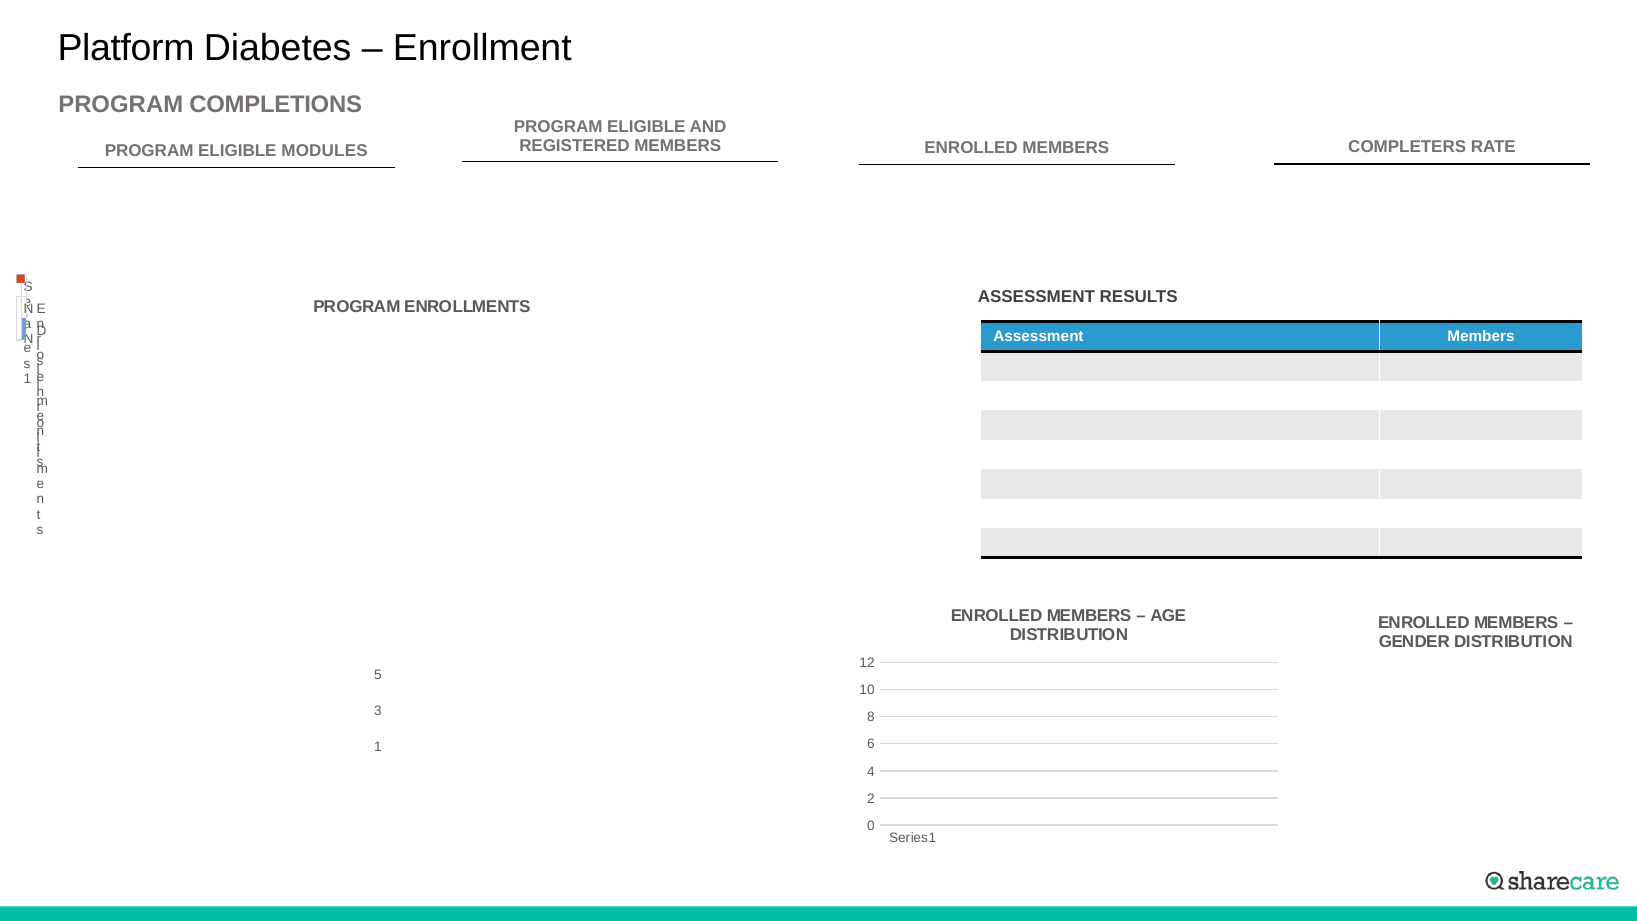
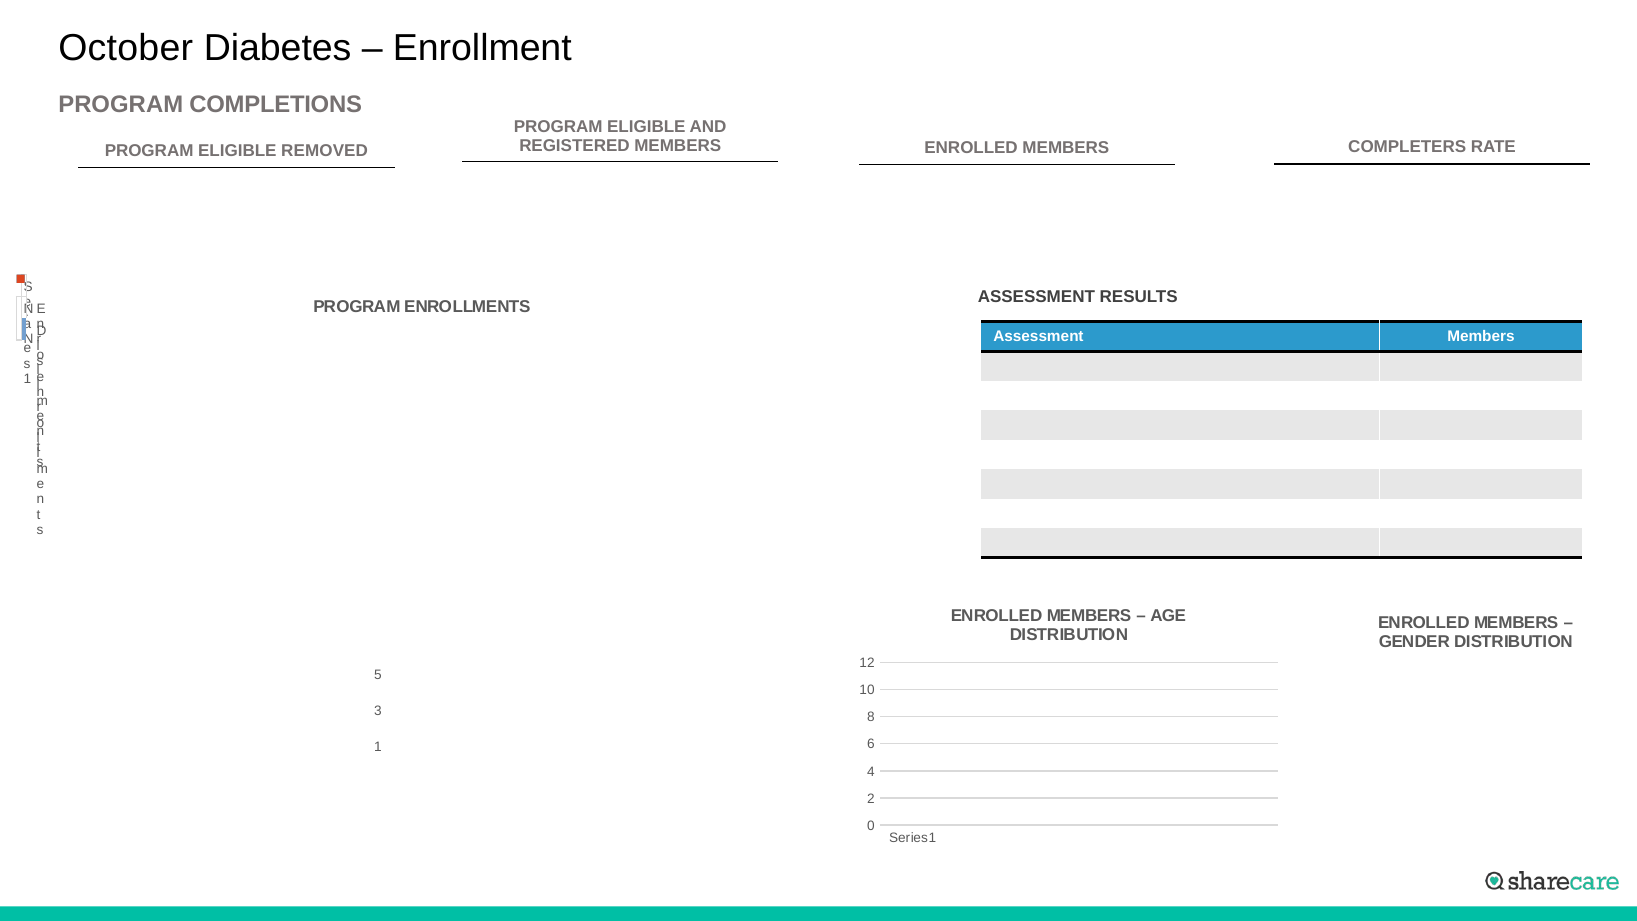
Platform: Platform -> October
MODULES: MODULES -> REMOVED
